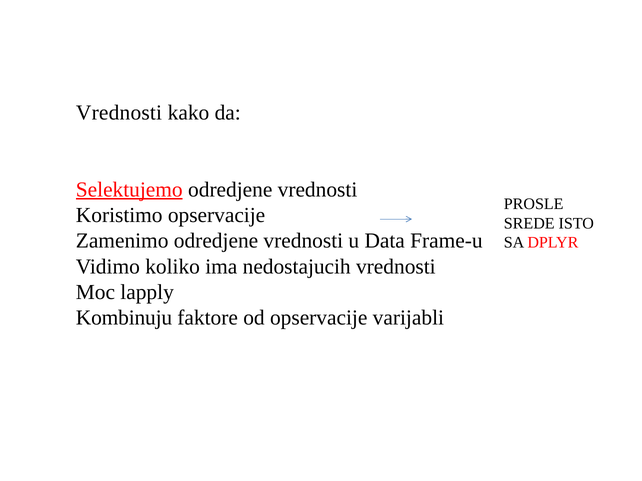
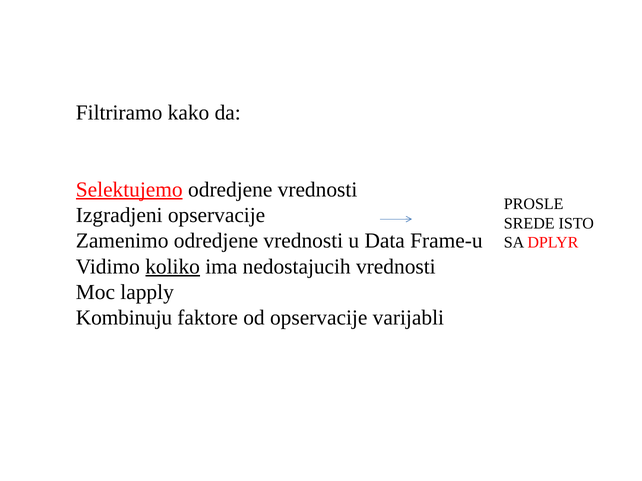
Vrednosti at (119, 113): Vrednosti -> Filtriramo
Koristimo: Koristimo -> Izgradjeni
koliko underline: none -> present
